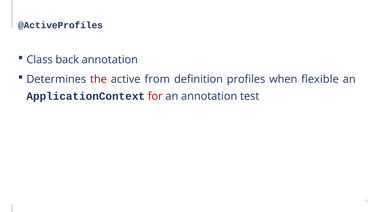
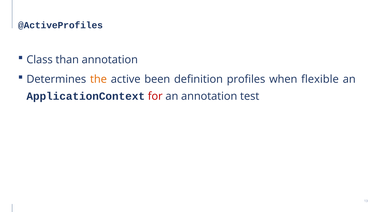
back: back -> than
the colour: red -> orange
from: from -> been
